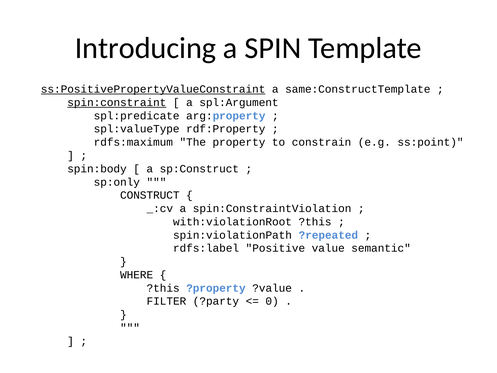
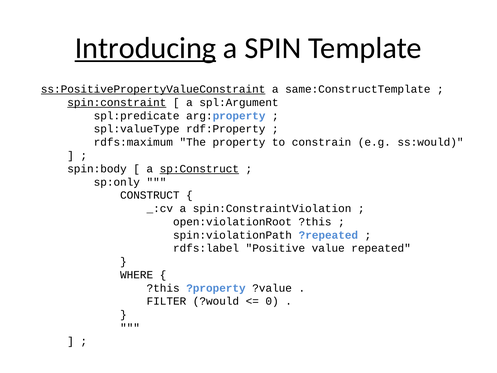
Introducing underline: none -> present
ss:point: ss:point -> ss:would
sp:Construct underline: none -> present
with:violationRoot: with:violationRoot -> open:violationRoot
semantic: semantic -> repeated
?party: ?party -> ?would
